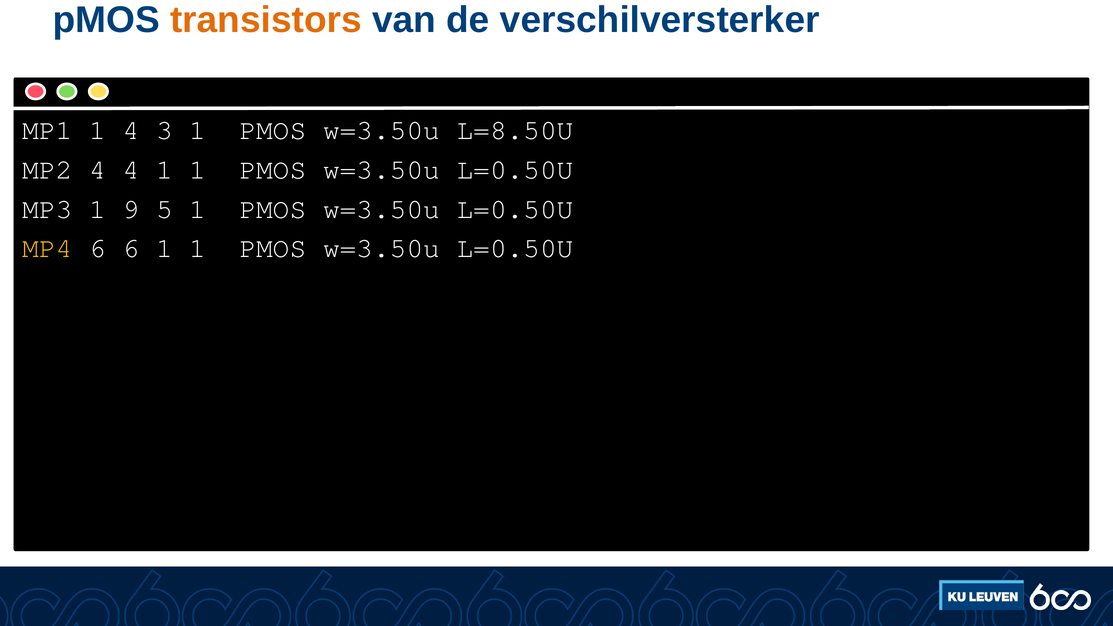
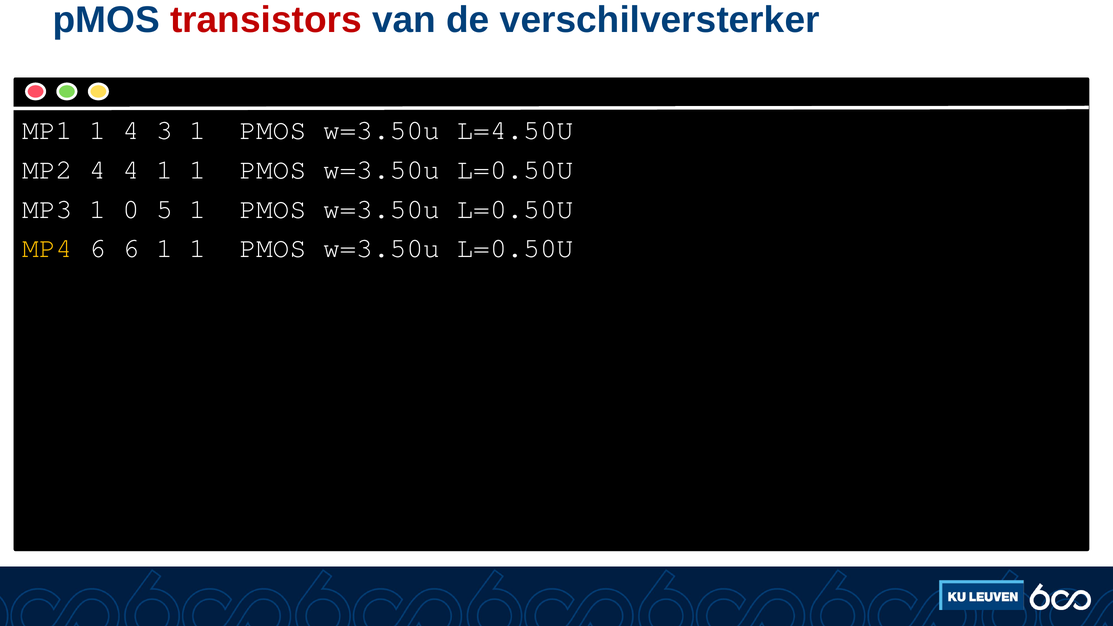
transistors colour: orange -> red
L=8.50U: L=8.50U -> L=4.50U
9: 9 -> 0
